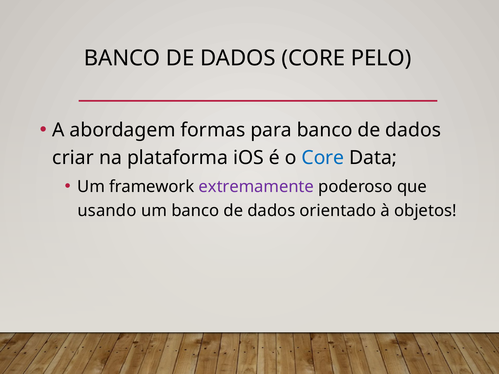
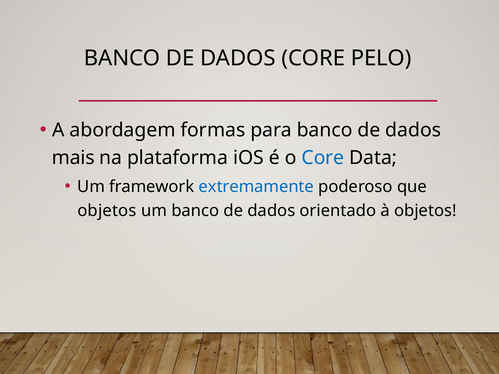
criar: criar -> mais
extremamente colour: purple -> blue
usando at (107, 211): usando -> objetos
